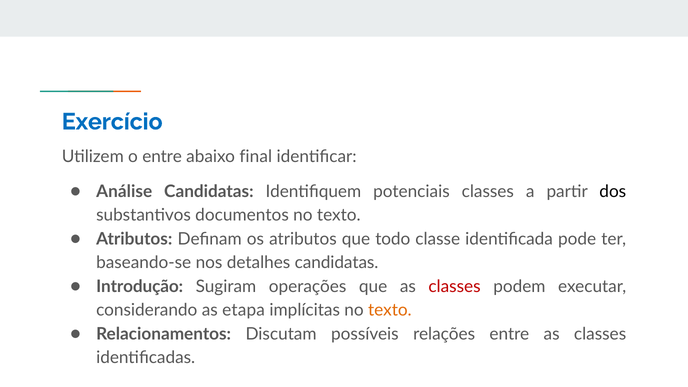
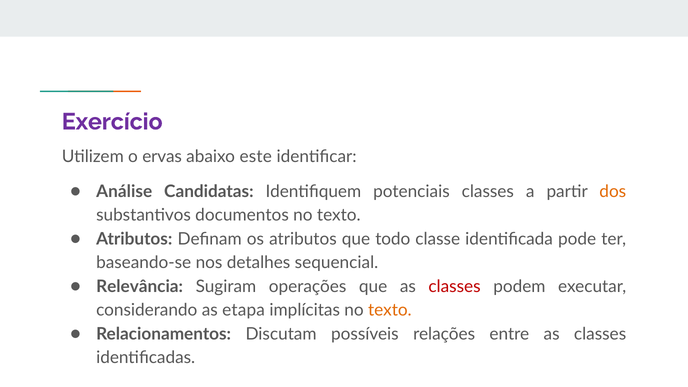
Exercício colour: blue -> purple
o entre: entre -> ervas
final: final -> este
dos colour: black -> orange
detalhes candidatas: candidatas -> sequencial
Introdução: Introdução -> Relevância
